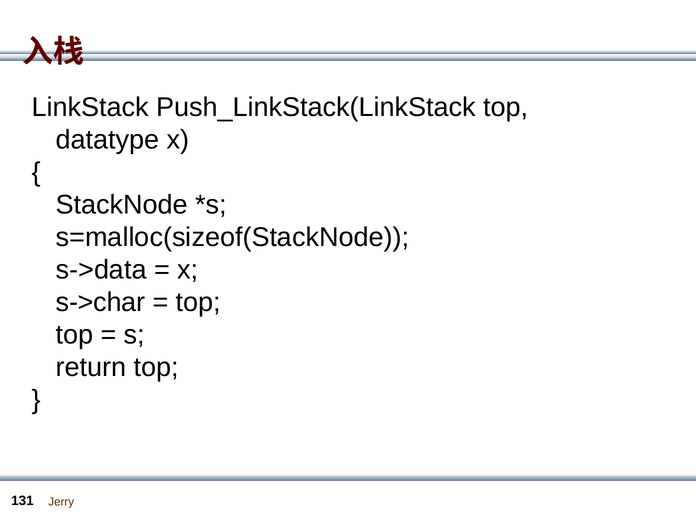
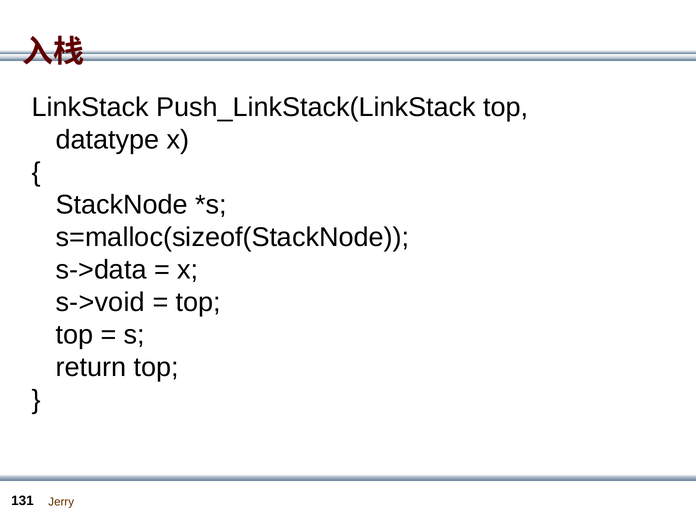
s->char: s->char -> s->void
